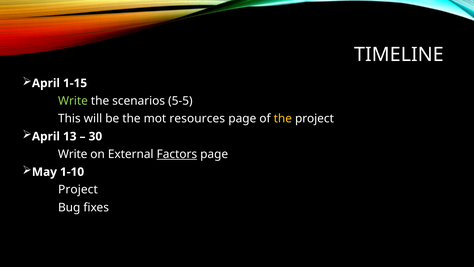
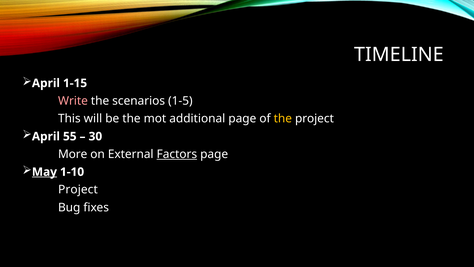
Write at (73, 101) colour: light green -> pink
5-5: 5-5 -> 1-5
resources: resources -> additional
13: 13 -> 55
Write at (73, 154): Write -> More
May underline: none -> present
